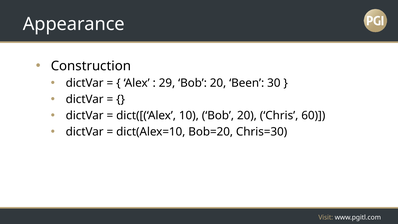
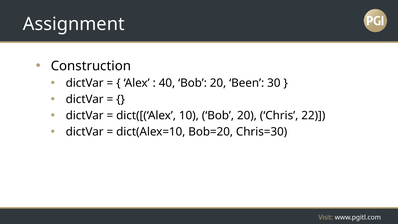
Appearance: Appearance -> Assignment
29: 29 -> 40
60: 60 -> 22
